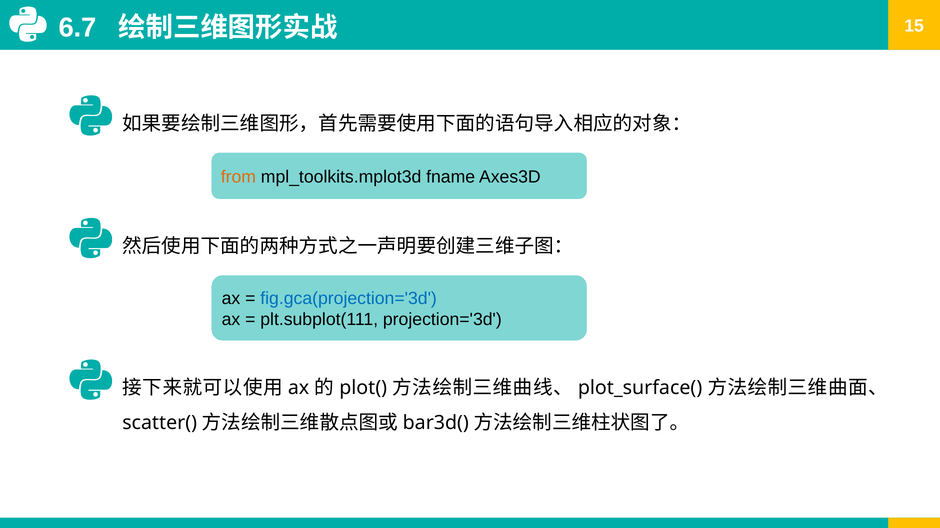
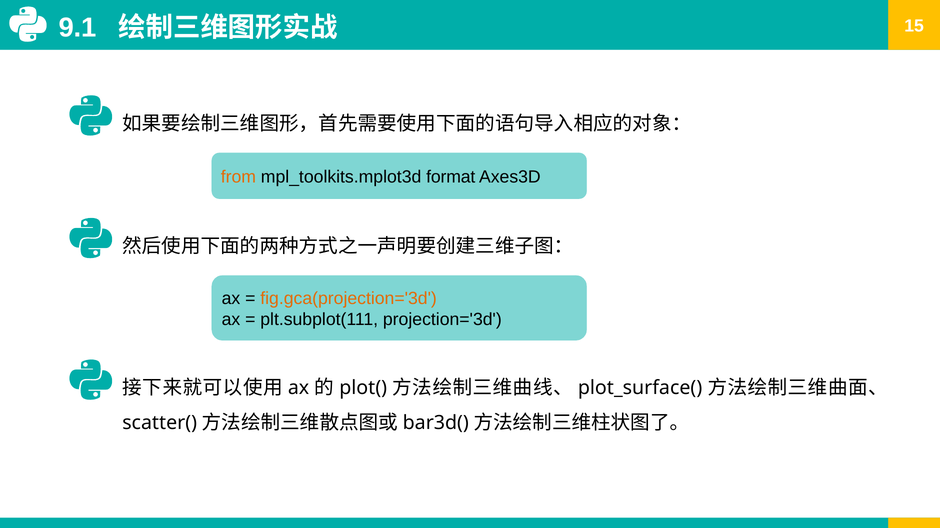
6.7: 6.7 -> 9.1
fname: fname -> format
fig.gca(projection='3d colour: blue -> orange
